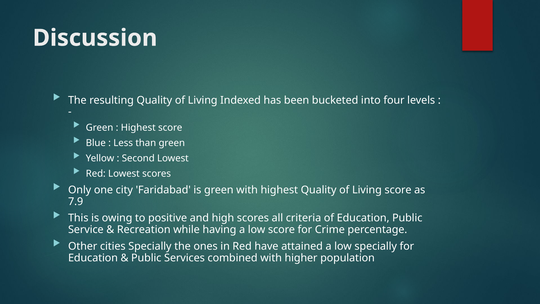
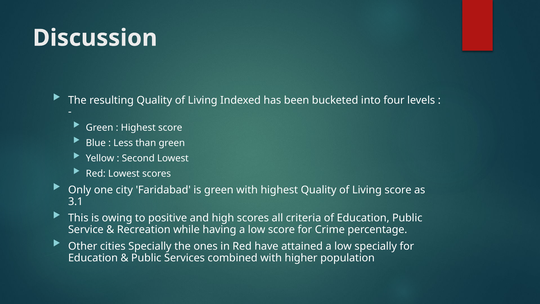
7.9: 7.9 -> 3.1
